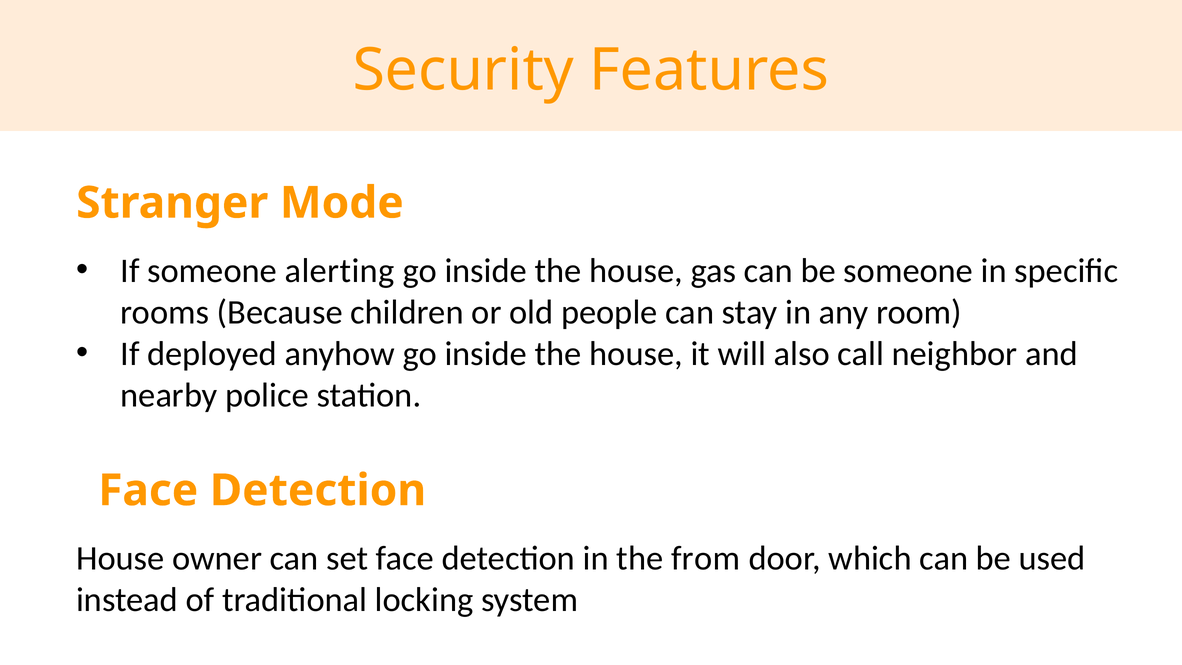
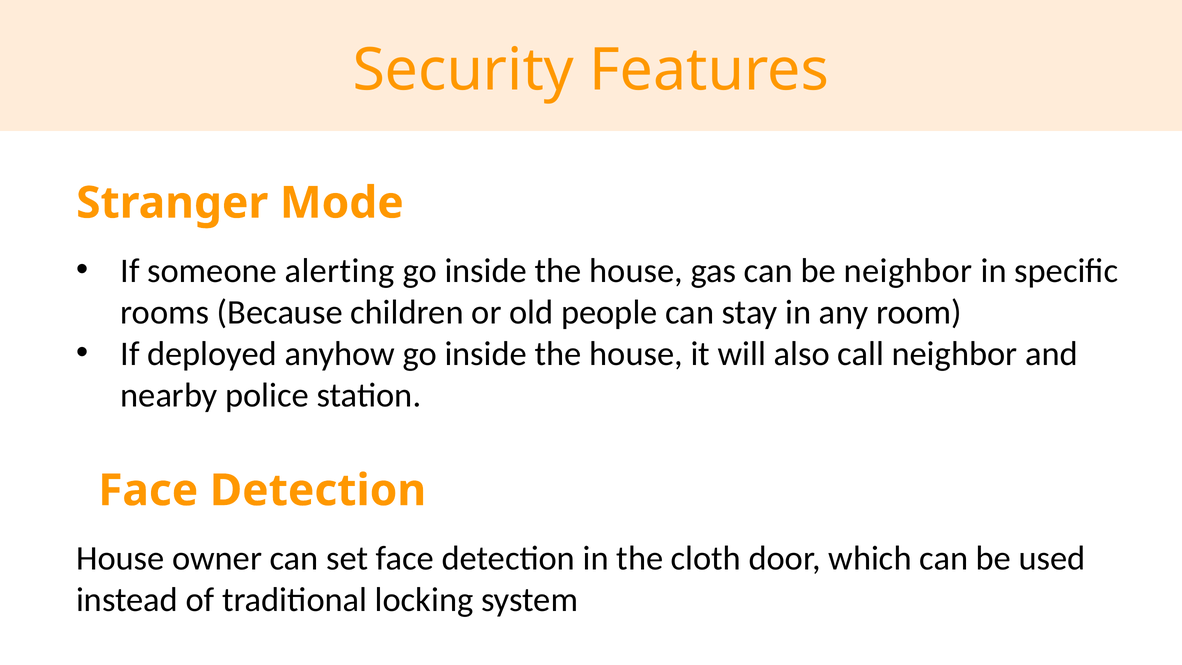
be someone: someone -> neighbor
from: from -> cloth
